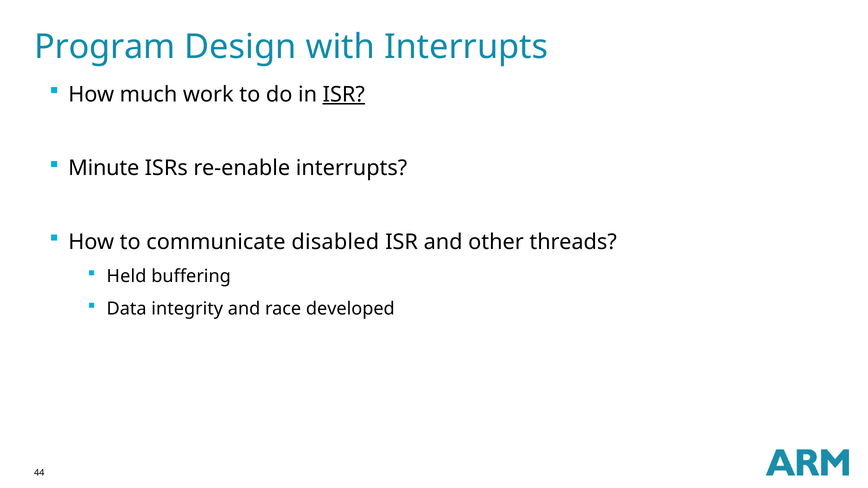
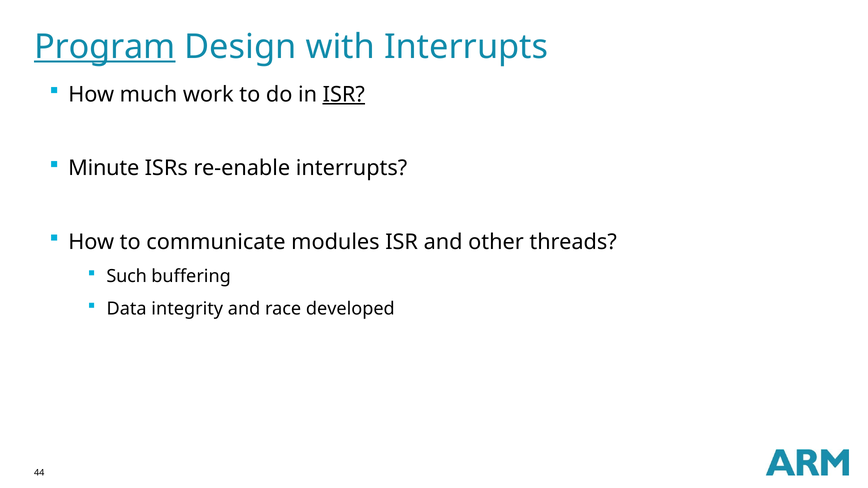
Program underline: none -> present
disabled: disabled -> modules
Held: Held -> Such
